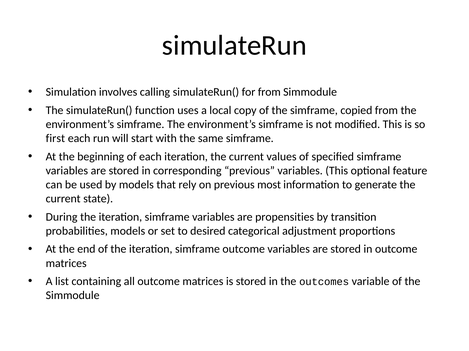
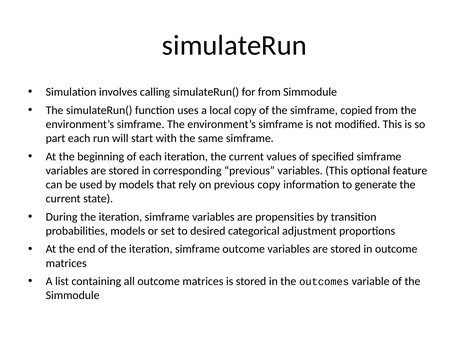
first: first -> part
previous most: most -> copy
